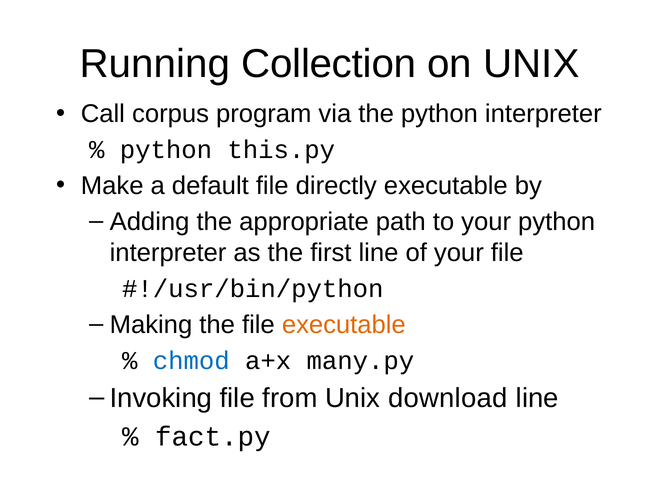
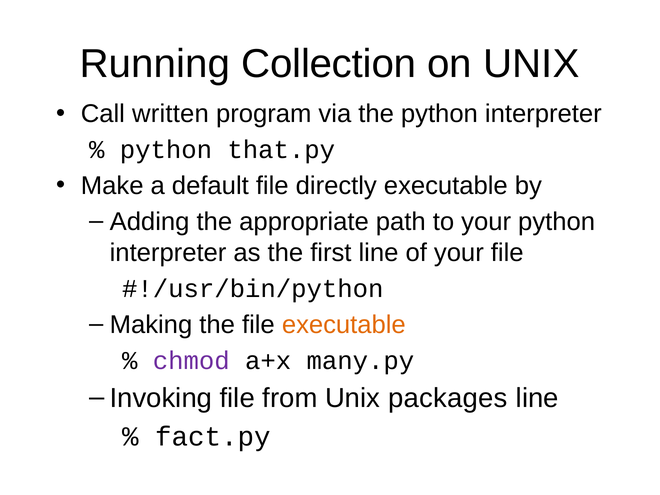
corpus: corpus -> written
this.py: this.py -> that.py
chmod colour: blue -> purple
download: download -> packages
